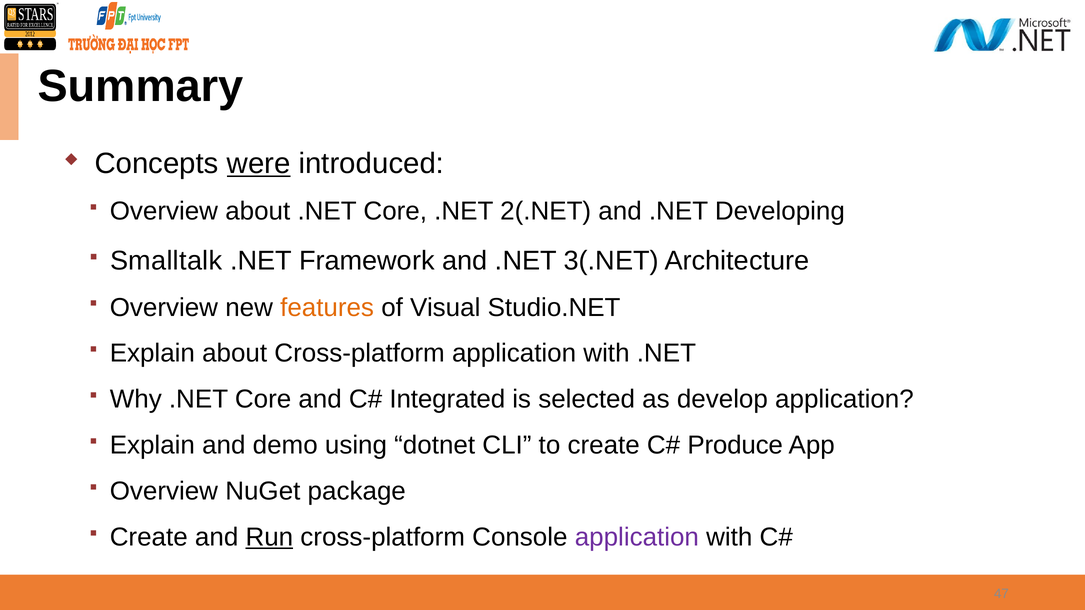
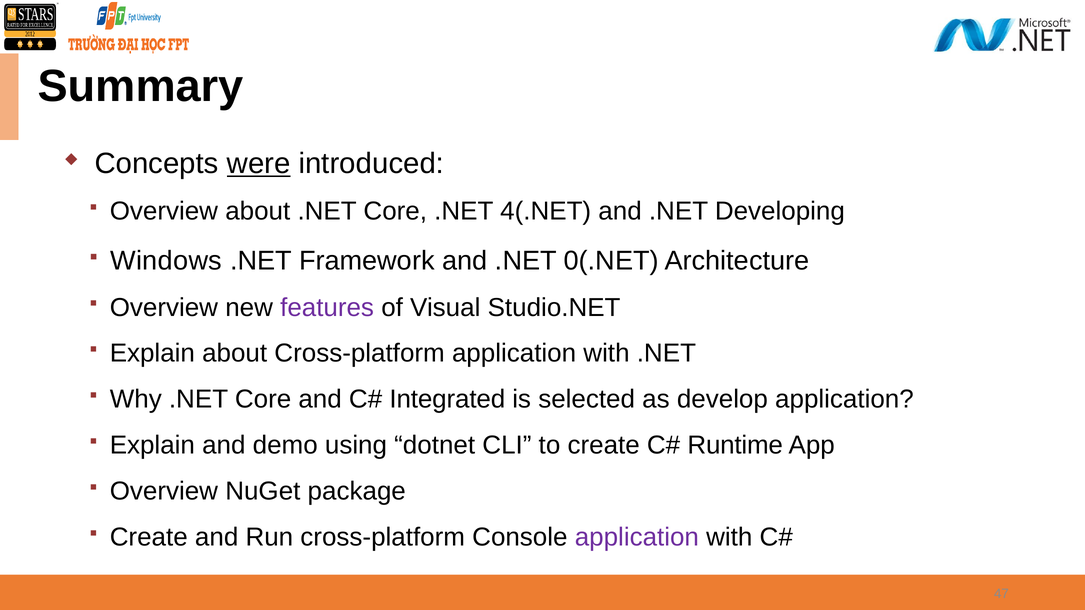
2(.NET: 2(.NET -> 4(.NET
Smalltalk: Smalltalk -> Windows
3(.NET: 3(.NET -> 0(.NET
features colour: orange -> purple
Produce: Produce -> Runtime
Run underline: present -> none
